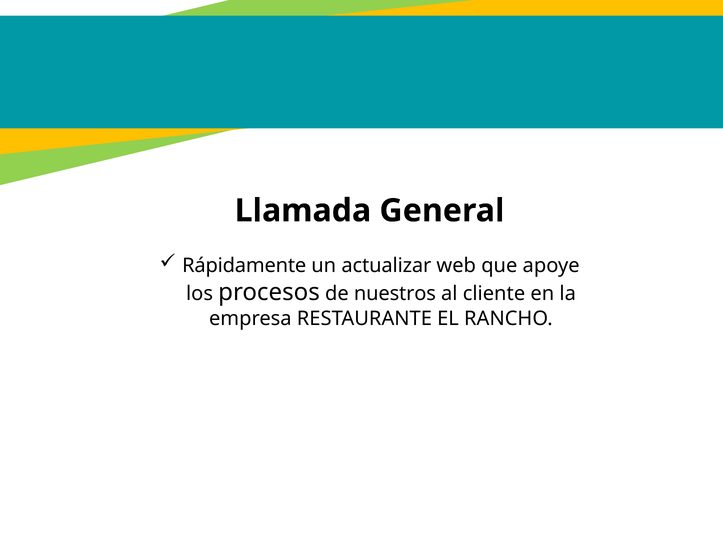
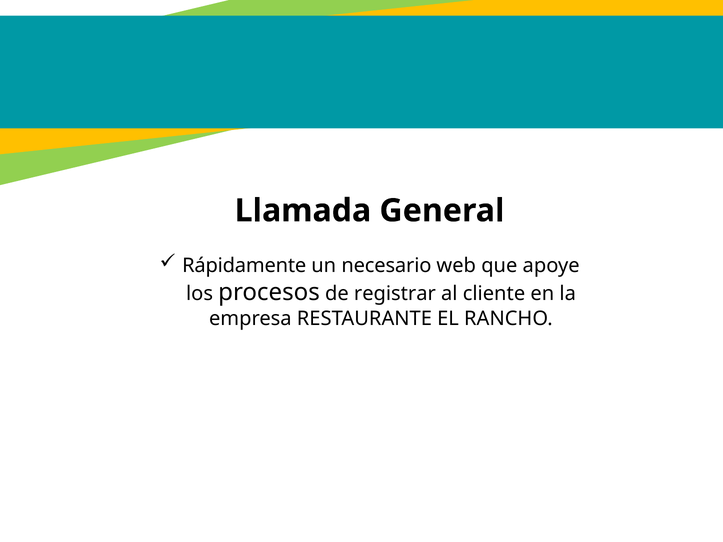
actualizar: actualizar -> necesario
nuestros: nuestros -> registrar
